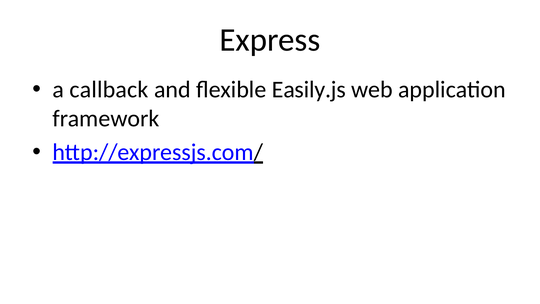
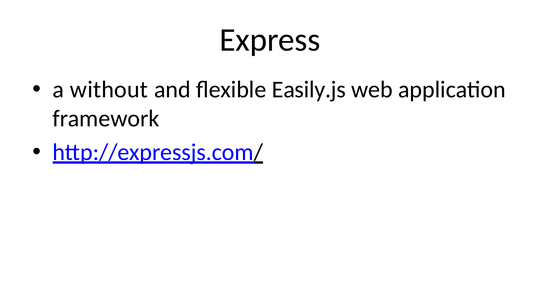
callback: callback -> without
